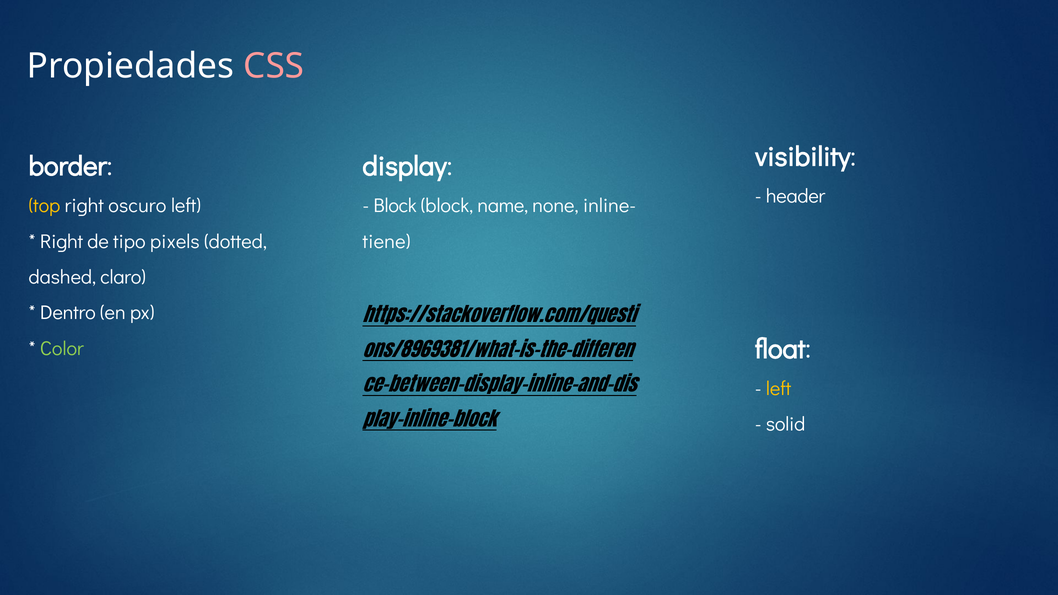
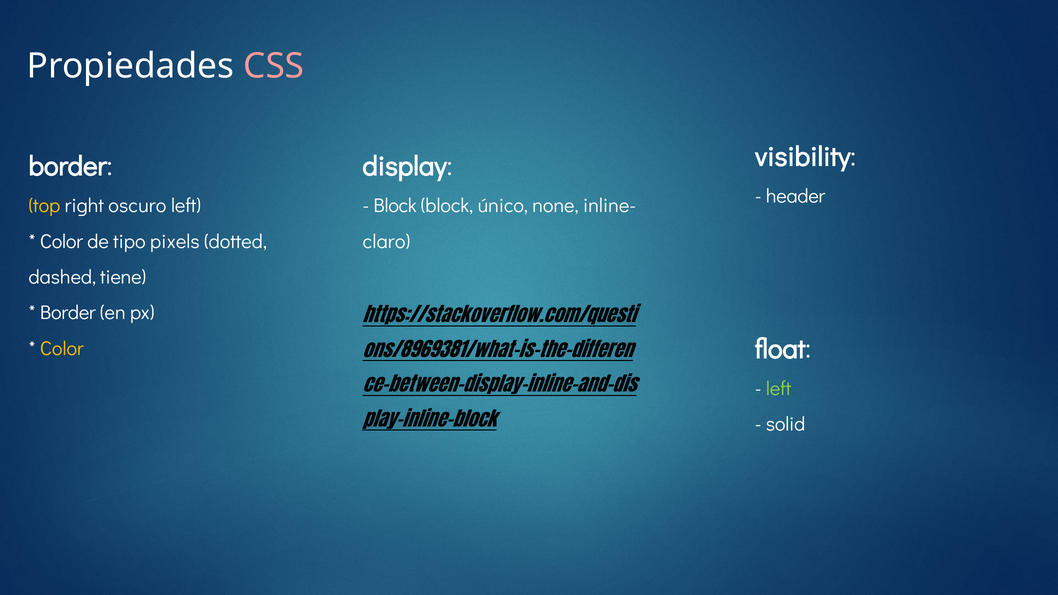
name: name -> único
Right at (61, 242): Right -> Color
tiene: tiene -> claro
claro: claro -> tiene
Dentro at (68, 313): Dentro -> Border
Color at (62, 349) colour: light green -> yellow
left at (779, 389) colour: yellow -> light green
